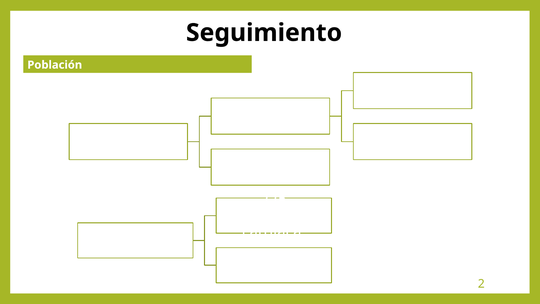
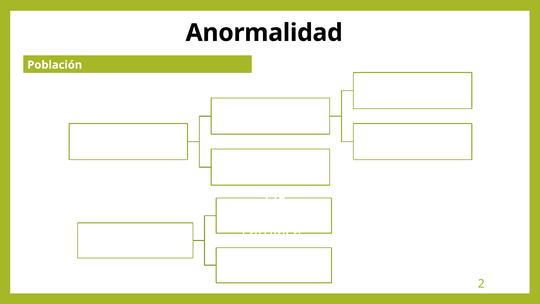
Seguimiento: Seguimiento -> Anormalidad
